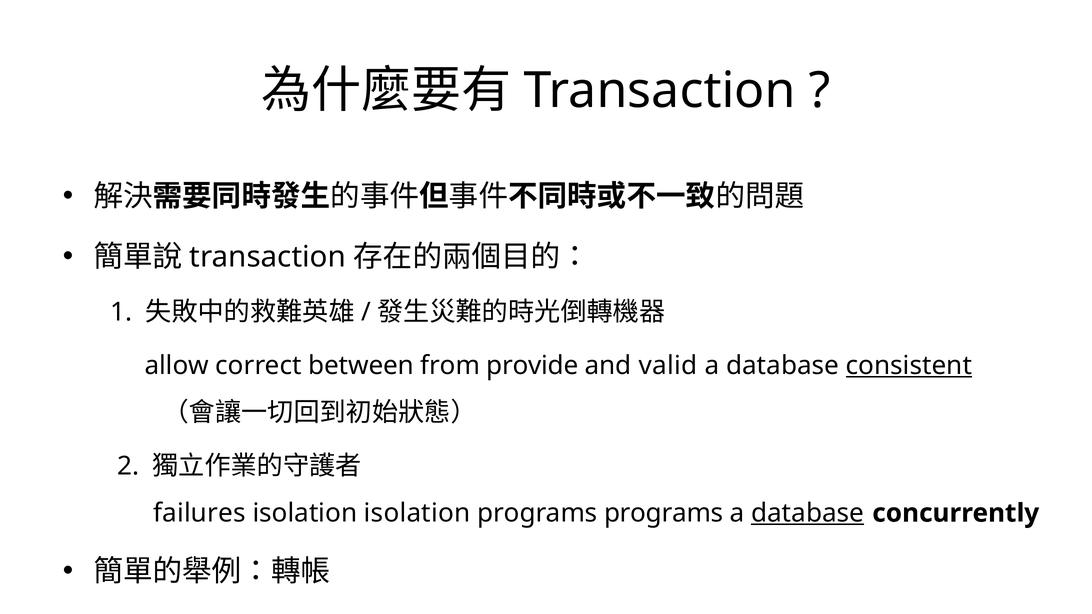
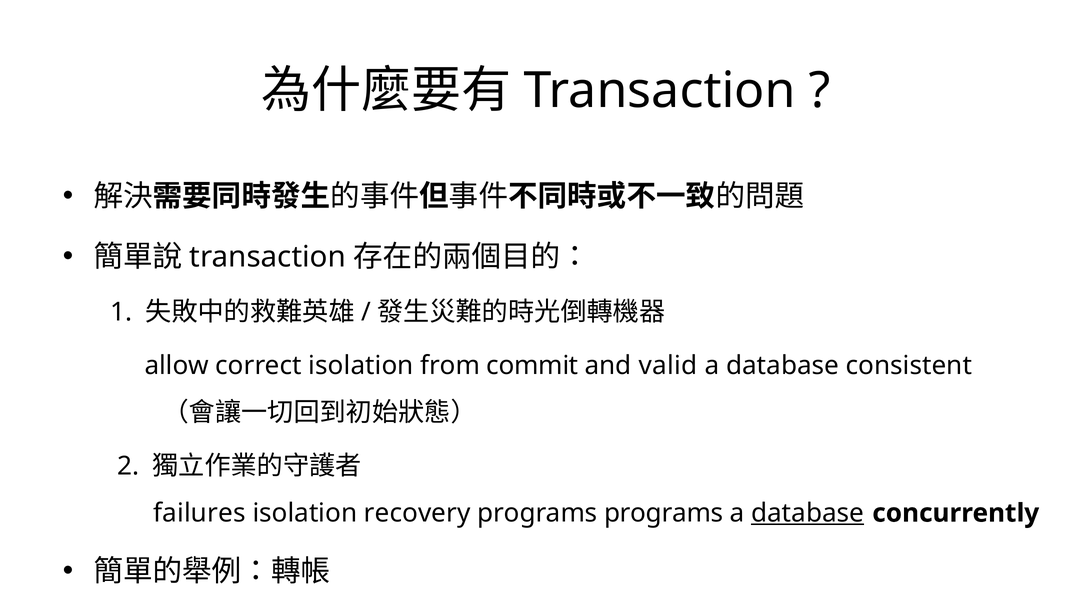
correct between: between -> isolation
provide: provide -> commit
consistent underline: present -> none
isolation isolation: isolation -> recovery
